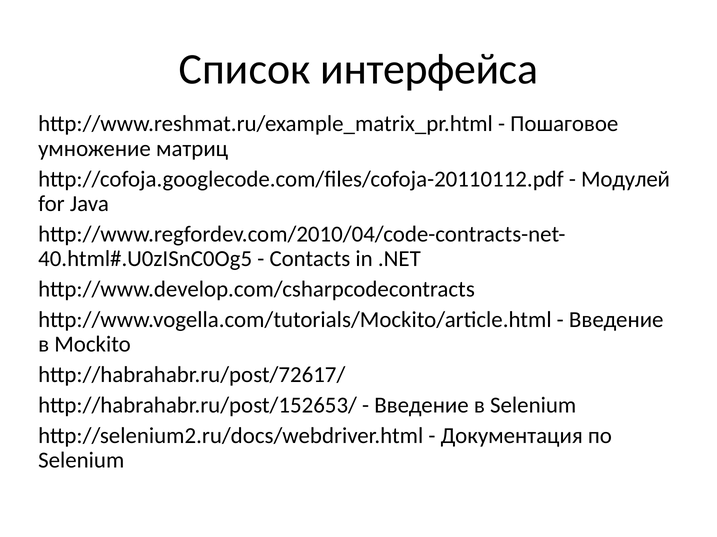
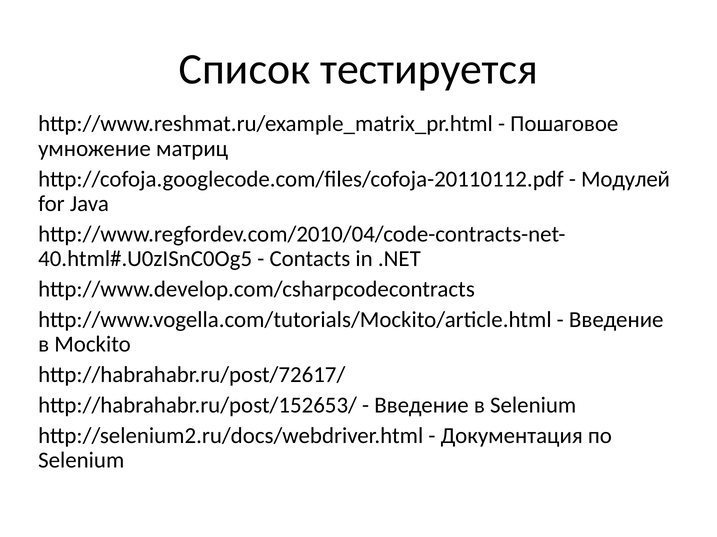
интерфейса: интерфейса -> тестируется
